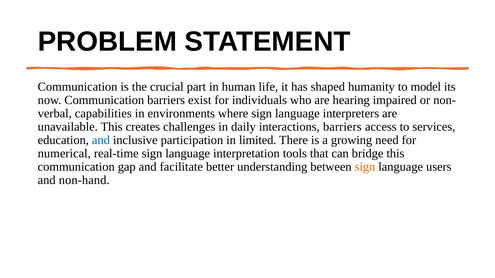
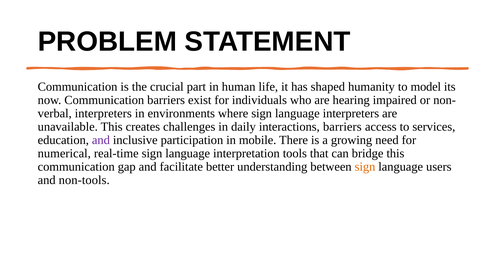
capabilities at (103, 114): capabilities -> interpreters
and at (101, 140) colour: blue -> purple
limited: limited -> mobile
non-hand: non-hand -> non-tools
